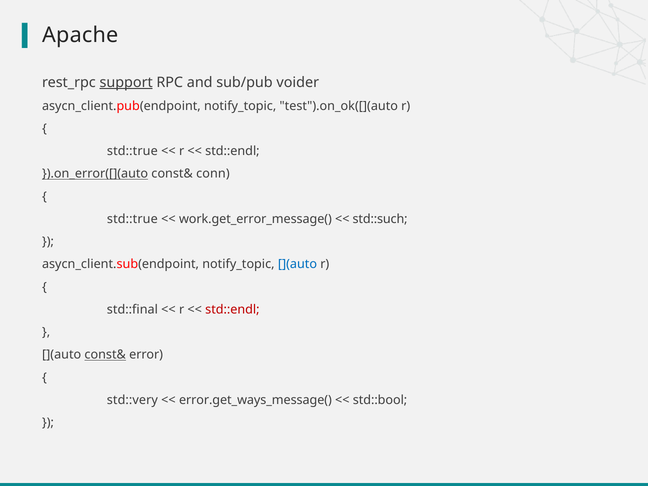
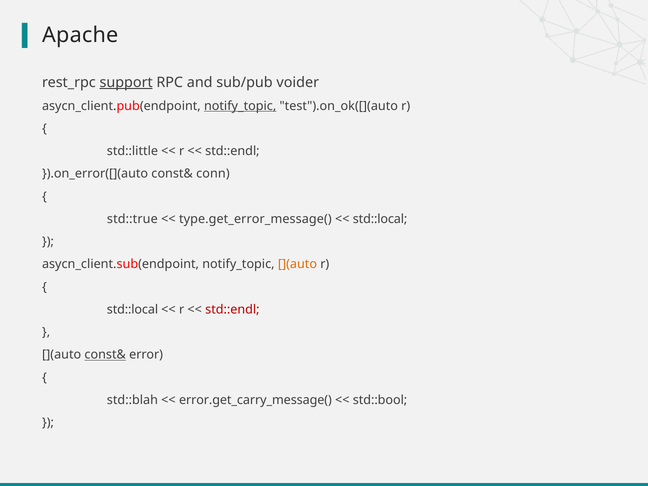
notify_topic at (240, 106) underline: none -> present
std::true at (132, 151): std::true -> std::little
}).on_error([](auto underline: present -> none
work.get_error_message(: work.get_error_message( -> type.get_error_message(
std::such at (380, 219): std::such -> std::local
](auto at (297, 264) colour: blue -> orange
std::final at (132, 310): std::final -> std::local
std::very: std::very -> std::blah
error.get_ways_message(: error.get_ways_message( -> error.get_carry_message(
